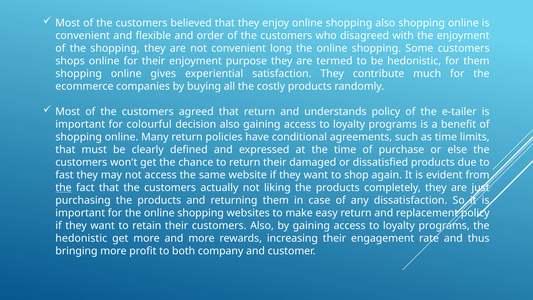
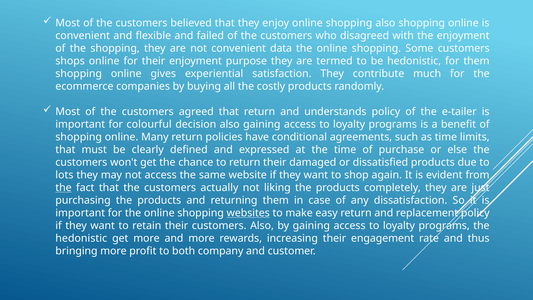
order: order -> failed
long: long -> data
fast: fast -> lots
websites underline: none -> present
